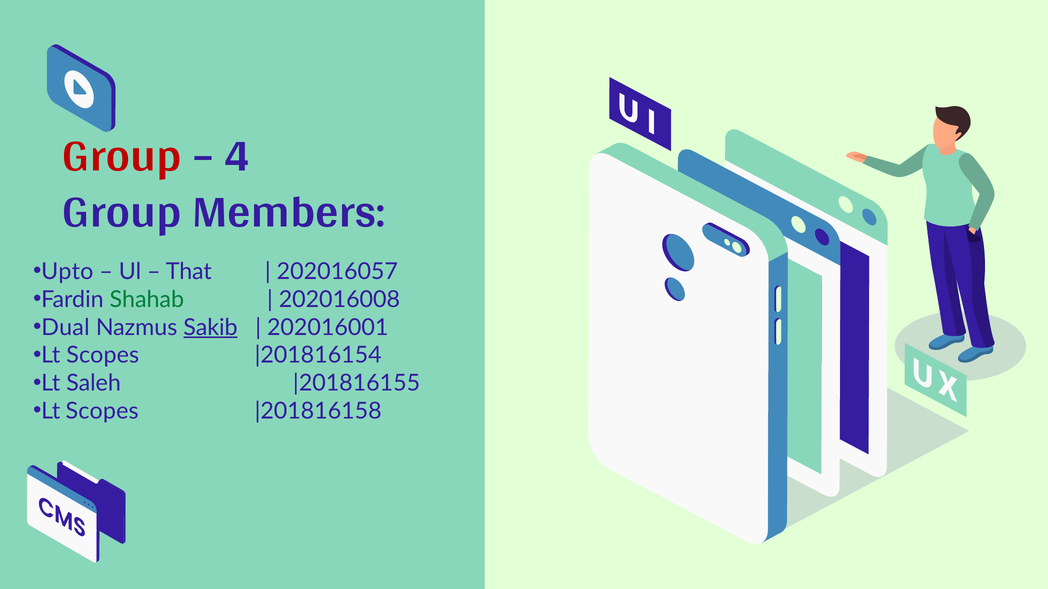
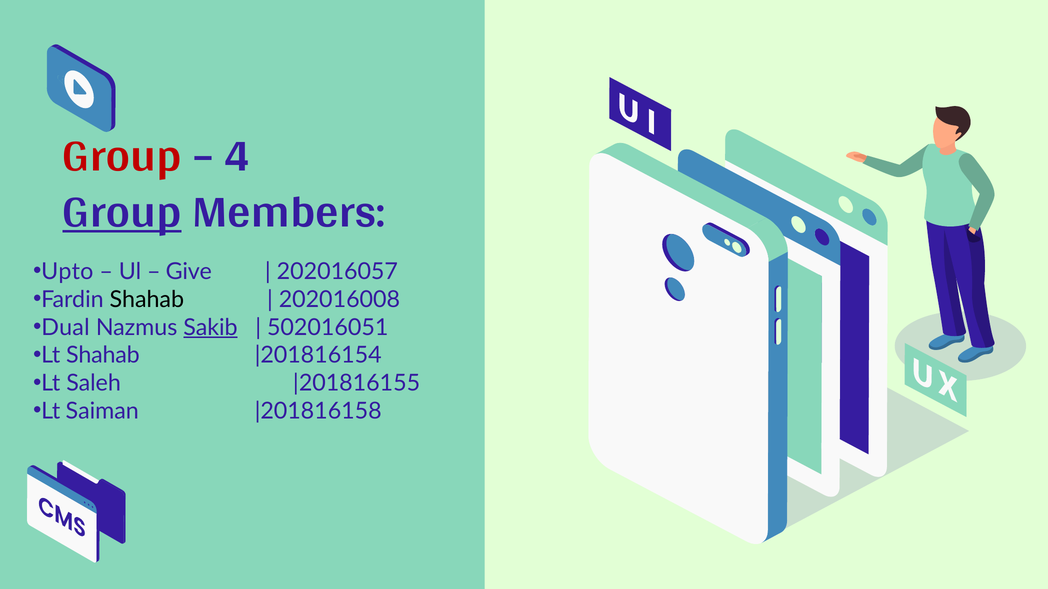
Group at (122, 211) underline: none -> present
That: That -> Give
Shahab at (147, 300) colour: green -> black
202016001: 202016001 -> 502016051
Scopes at (103, 356): Scopes -> Shahab
Scopes at (102, 411): Scopes -> Saiman
